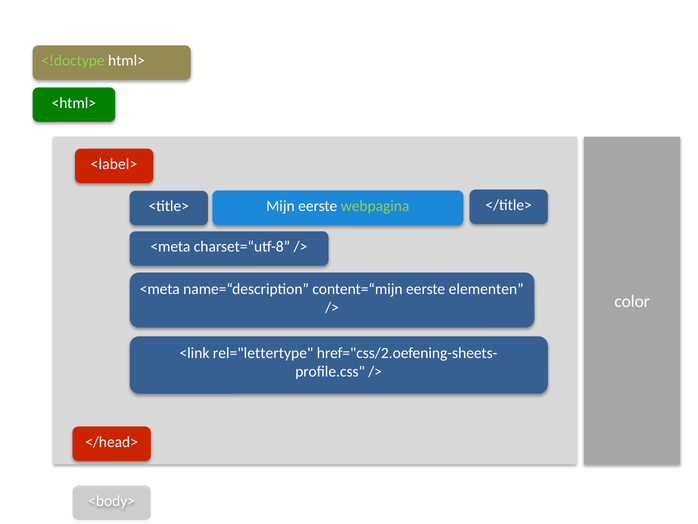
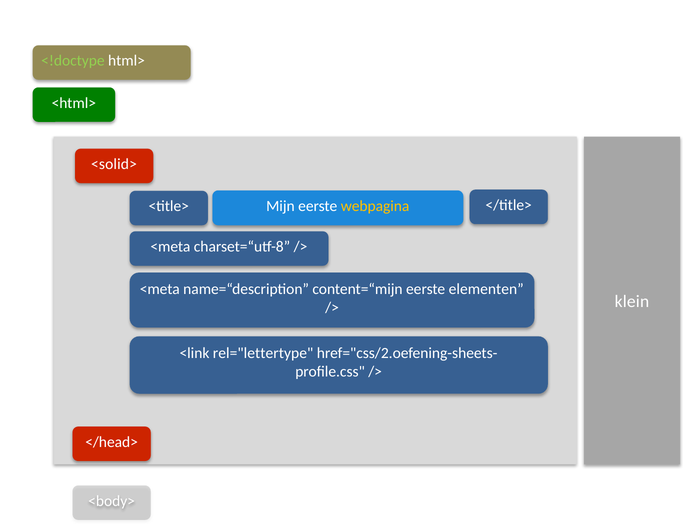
<label>: <label> -> <solid>
webpagina colour: light green -> yellow
color: color -> klein
